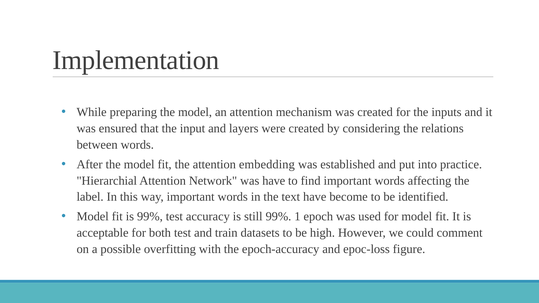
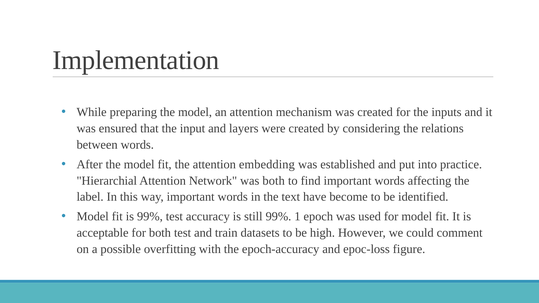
was have: have -> both
